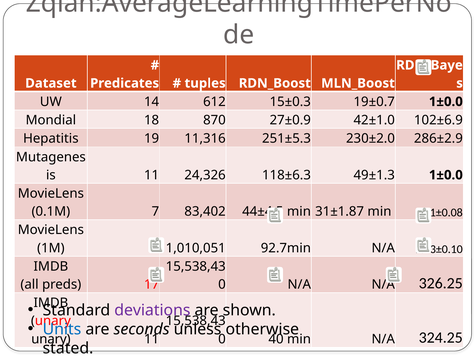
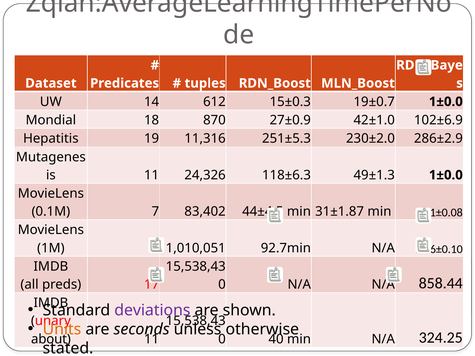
1.13±0.10: 1.13±0.10 -> 1.16±0.10
326.25: 326.25 -> 858.44
Units colour: blue -> orange
unary at (51, 339): unary -> about
